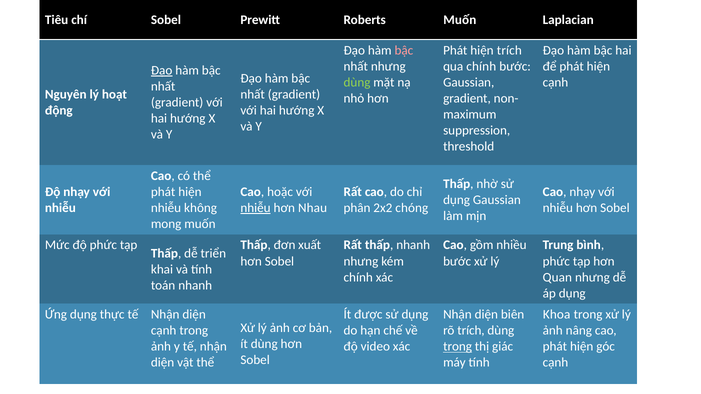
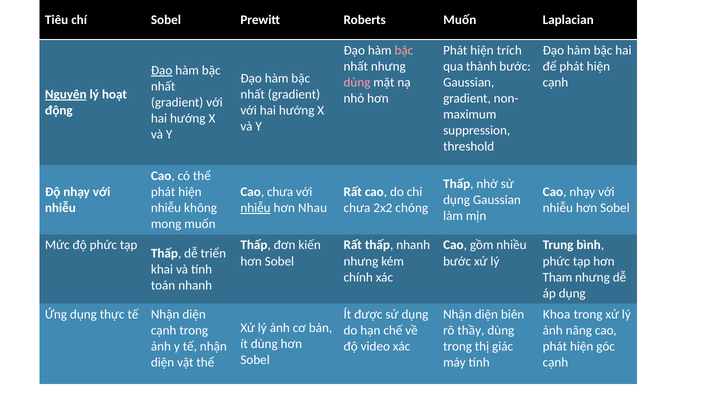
qua chính: chính -> thành
dùng at (357, 82) colour: light green -> pink
Nguyên underline: none -> present
Cao hoặc: hoặc -> chưa
phân at (357, 208): phân -> chưa
xuất: xuất -> kiến
Quan: Quan -> Tham
rõ trích: trích -> thầy
trong at (458, 347) underline: present -> none
